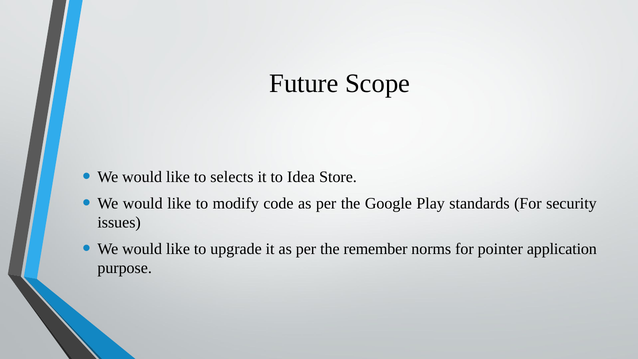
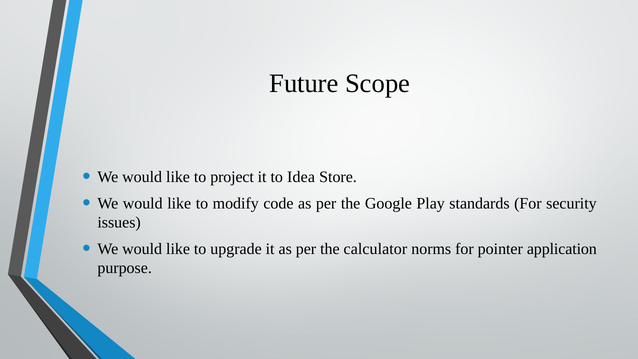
selects: selects -> project
remember: remember -> calculator
